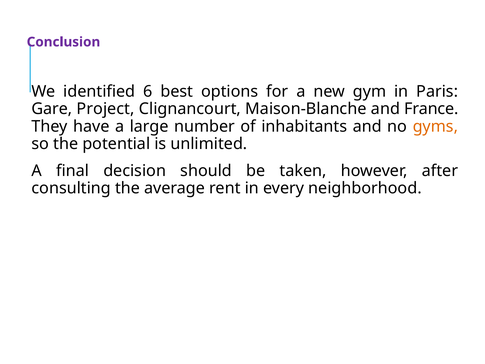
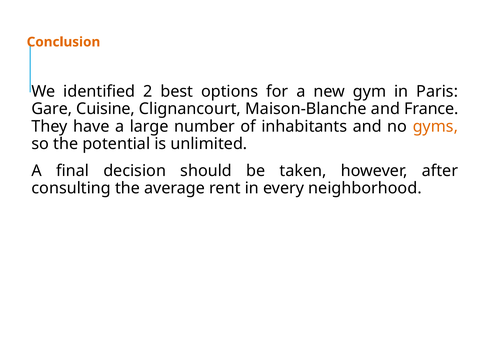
Conclusion colour: purple -> orange
6: 6 -> 2
Project: Project -> Cuisine
